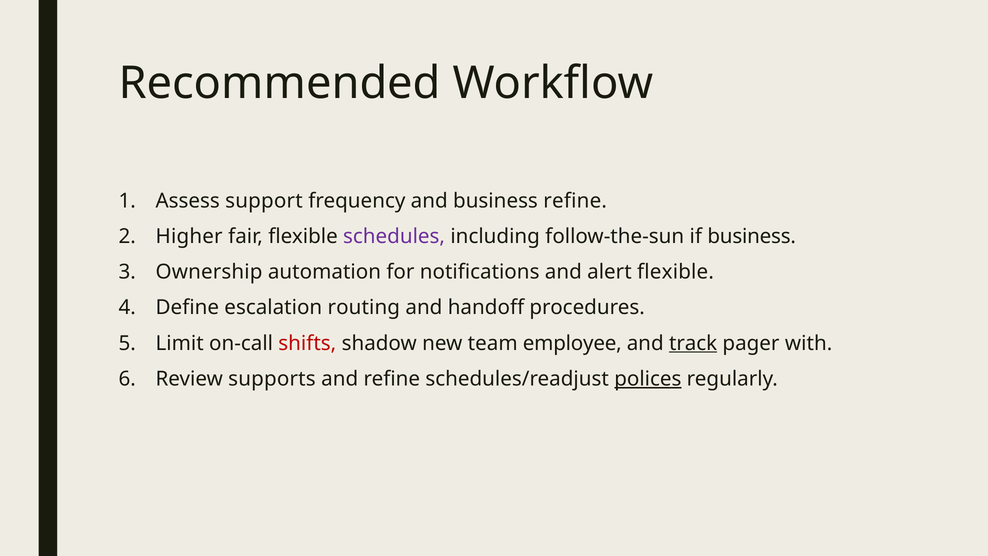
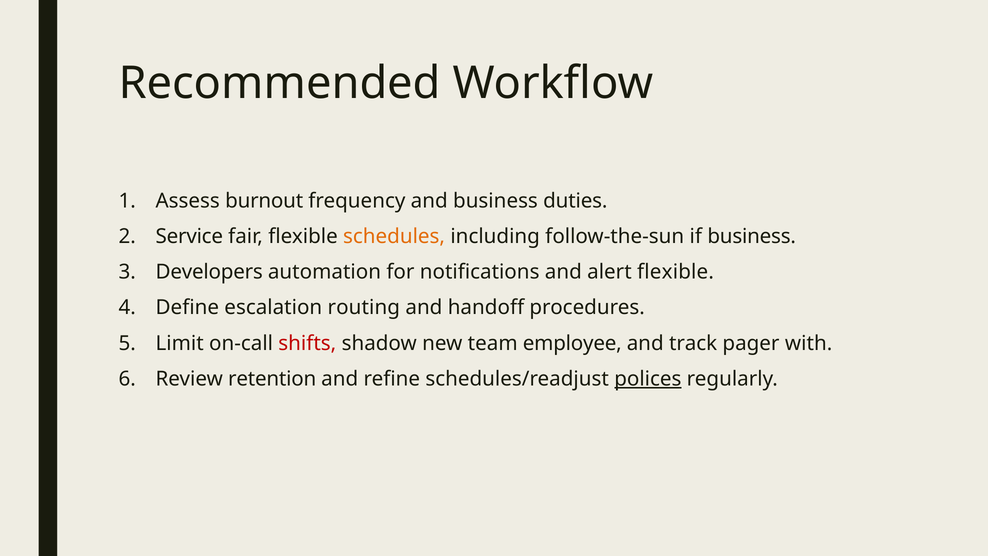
support: support -> burnout
business refine: refine -> duties
Higher: Higher -> Service
schedules colour: purple -> orange
Ownership: Ownership -> Developers
track underline: present -> none
supports: supports -> retention
